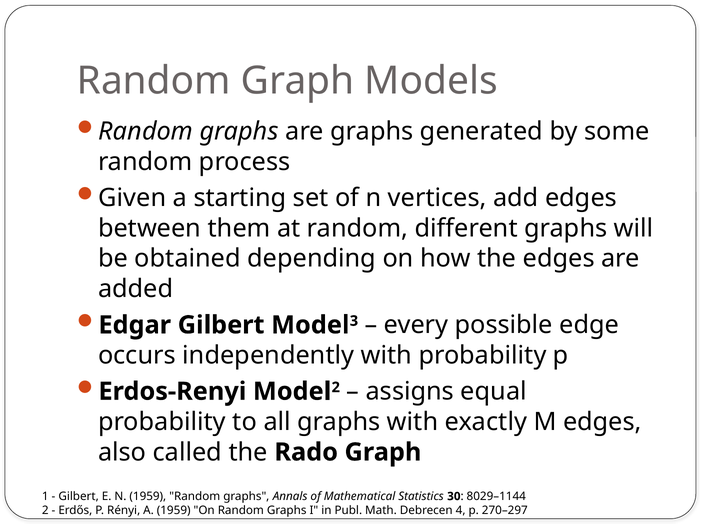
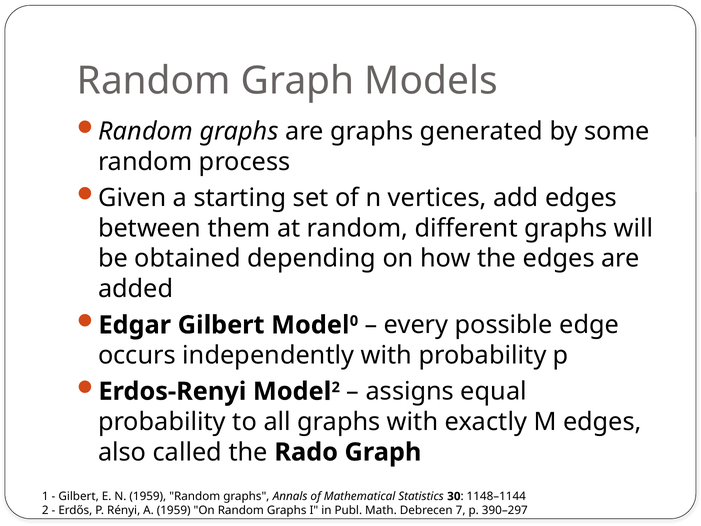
3: 3 -> 0
8029–1144: 8029–1144 -> 1148–1144
4: 4 -> 7
270–297: 270–297 -> 390–297
